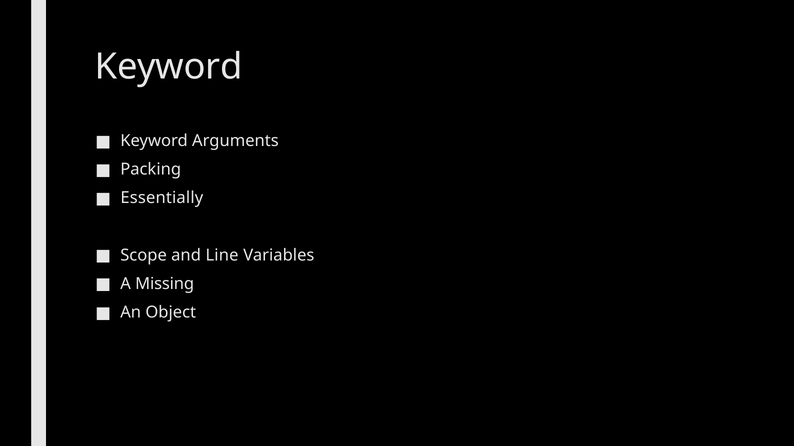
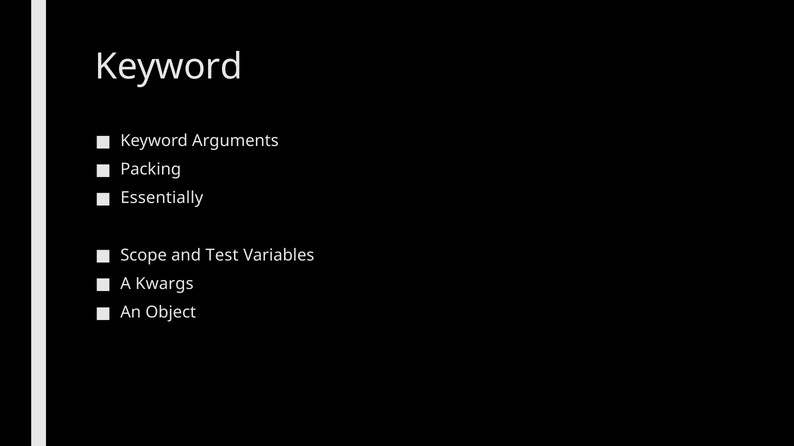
Line: Line -> Test
Missing: Missing -> Kwargs
